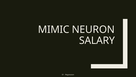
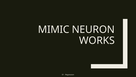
SALARY: SALARY -> WORKS
